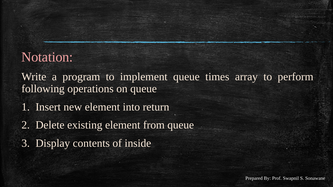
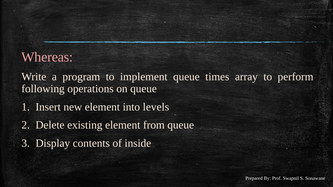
Notation: Notation -> Whereas
return: return -> levels
